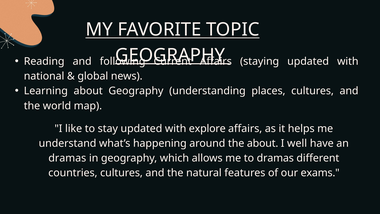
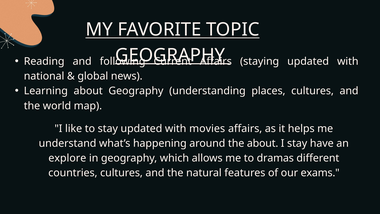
explore: explore -> movies
I well: well -> stay
dramas at (67, 158): dramas -> explore
